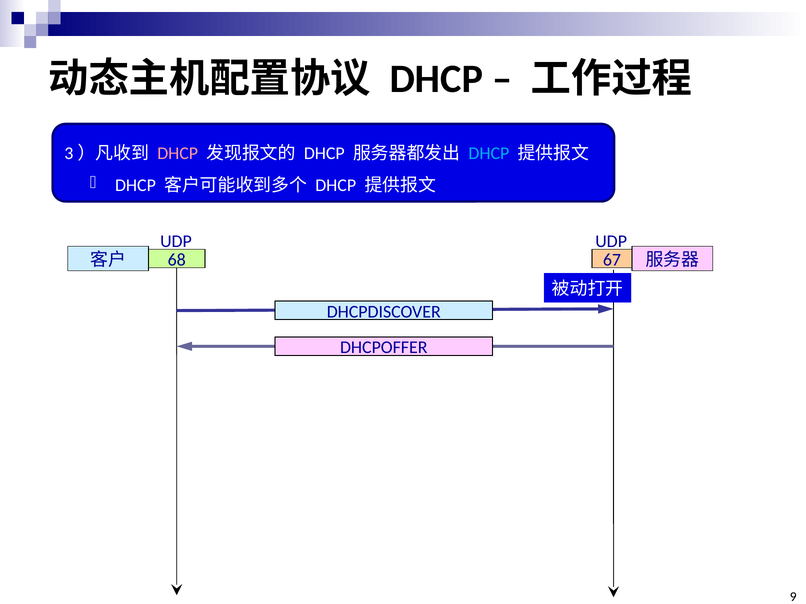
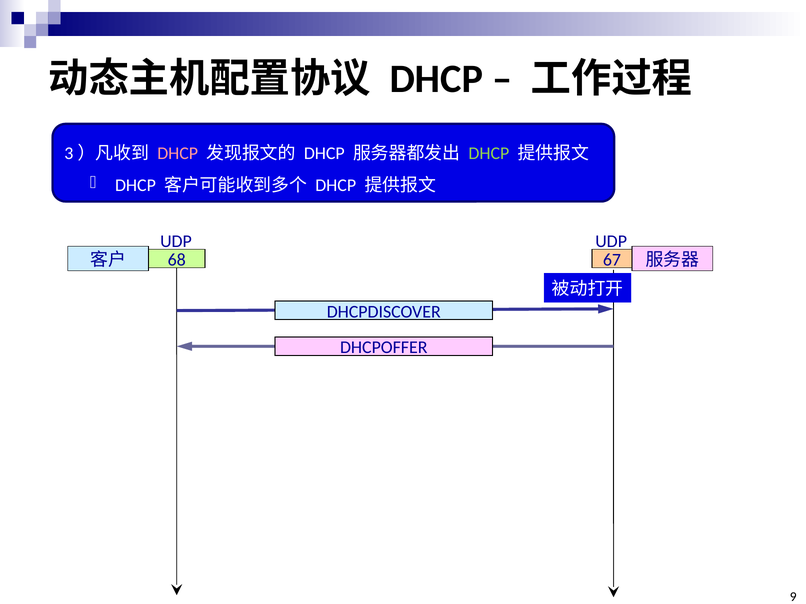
DHCP at (489, 153) colour: light blue -> light green
